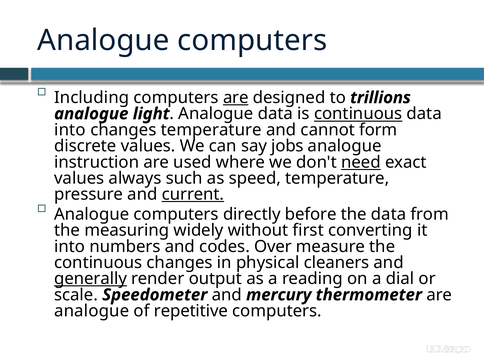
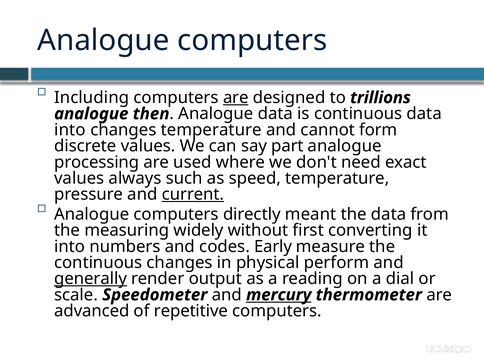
light: light -> then
continuous at (358, 114) underline: present -> none
jobs: jobs -> part
instruction: instruction -> processing
need underline: present -> none
before: before -> meant
Over: Over -> Early
cleaners: cleaners -> perform
mercury underline: none -> present
analogue at (92, 311): analogue -> advanced
